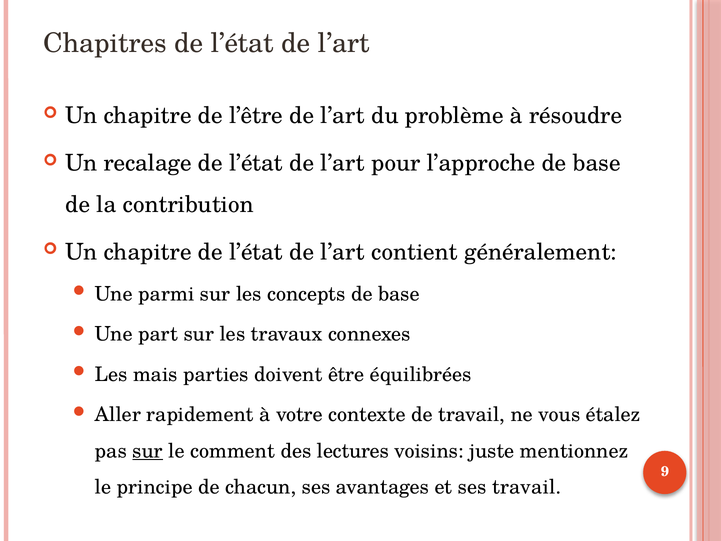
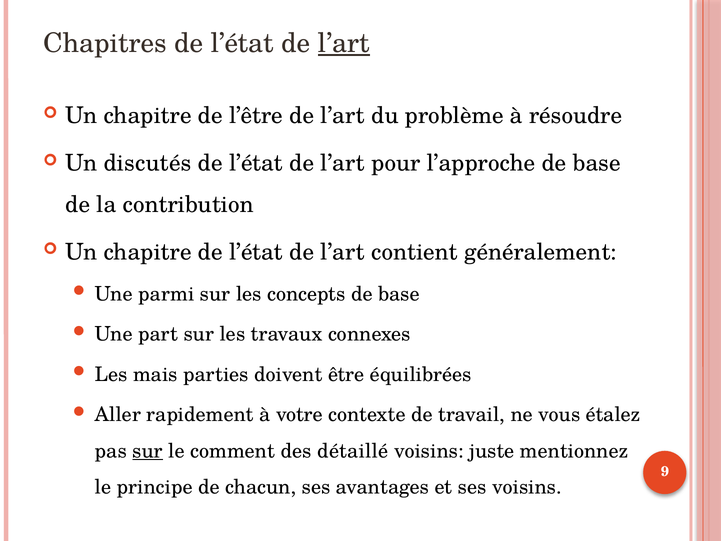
l’art at (344, 43) underline: none -> present
recalage: recalage -> discutés
lectures: lectures -> détaillé
ses travail: travail -> voisins
